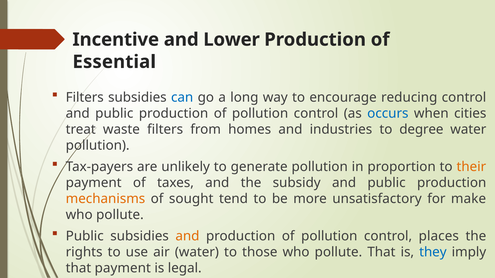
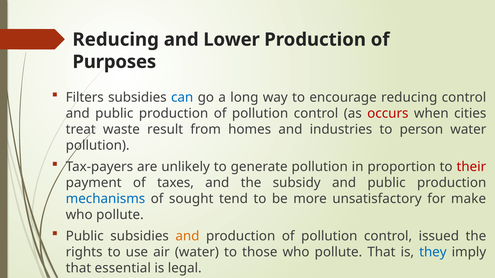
Incentive at (116, 40): Incentive -> Reducing
Essential: Essential -> Purposes
occurs colour: blue -> red
waste filters: filters -> result
degree: degree -> person
their colour: orange -> red
mechanisms colour: orange -> blue
places: places -> issued
that payment: payment -> essential
